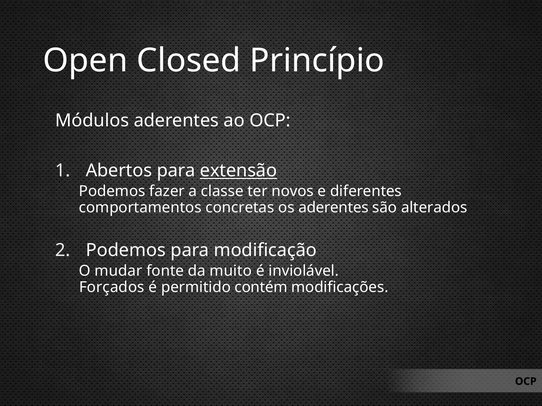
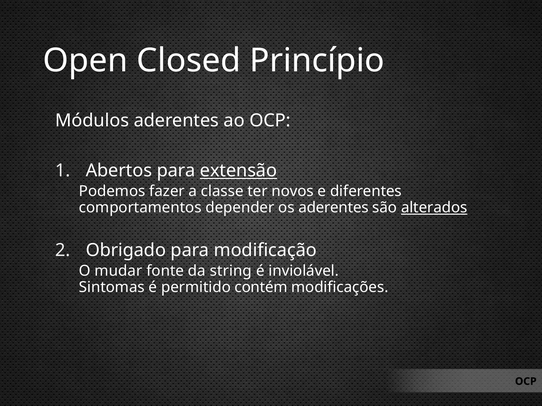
concretas: concretas -> depender
alterados underline: none -> present
Podemos at (126, 250): Podemos -> Obrigado
muito: muito -> string
Forçados: Forçados -> Sintomas
